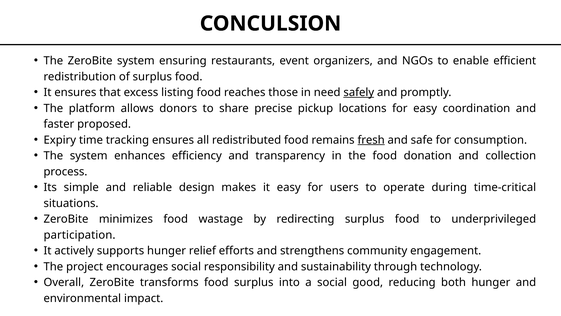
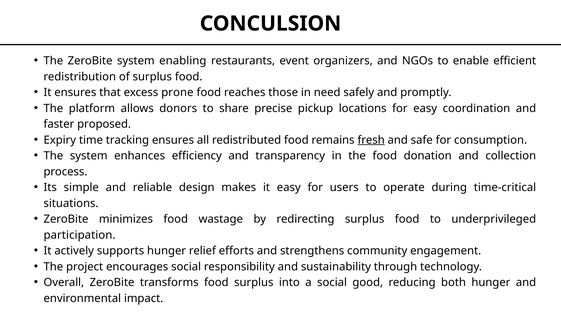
ensuring: ensuring -> enabling
listing: listing -> prone
safely underline: present -> none
